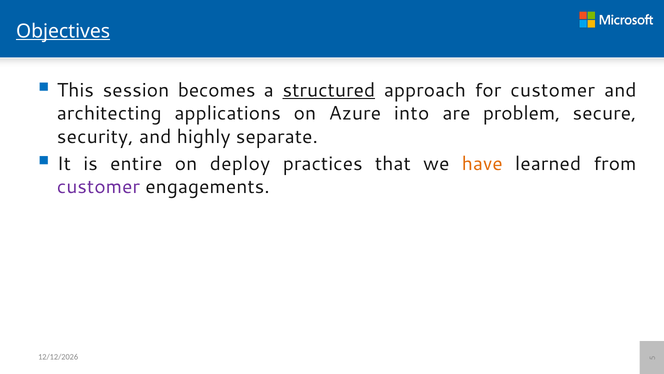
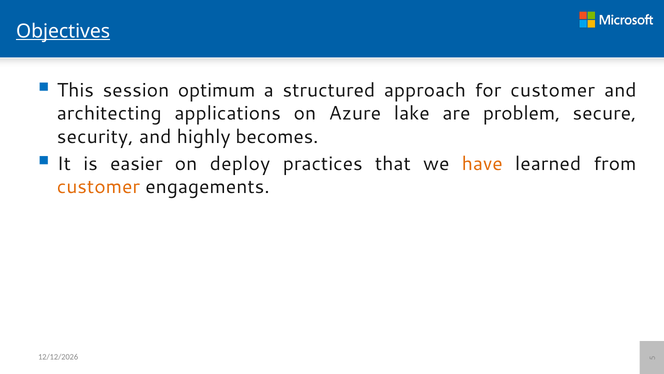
becomes: becomes -> optimum
structured underline: present -> none
into: into -> lake
separate: separate -> becomes
entire: entire -> easier
customer at (98, 187) colour: purple -> orange
